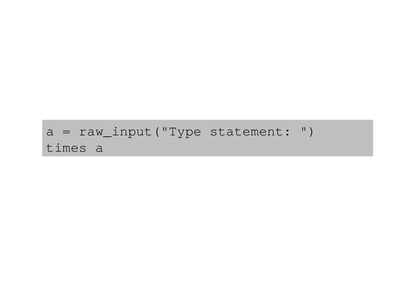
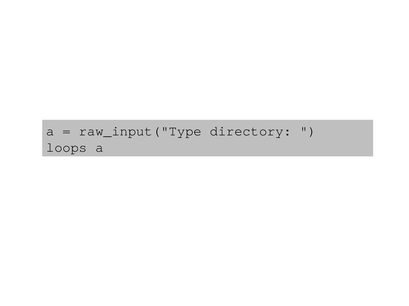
statement: statement -> directory
times: times -> loops
